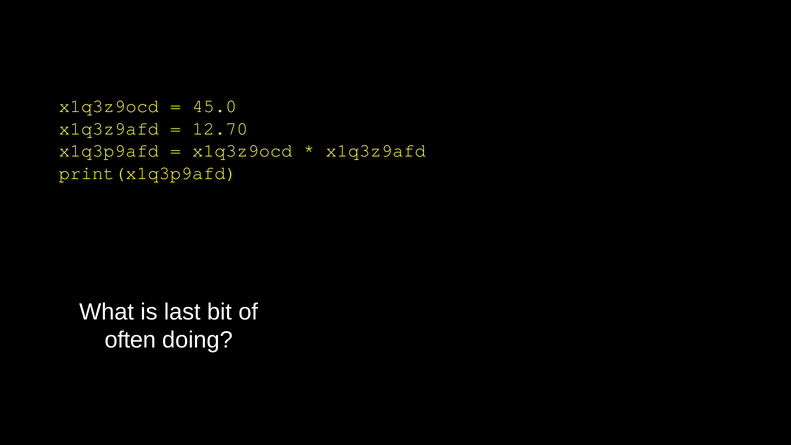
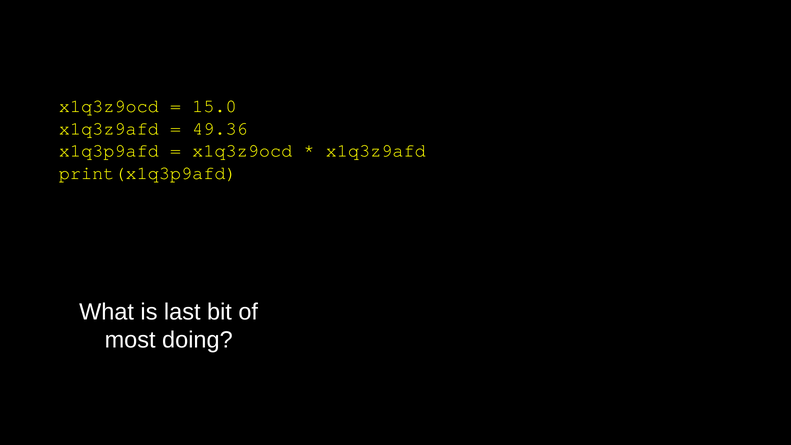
45.0: 45.0 -> 15.0
12.70: 12.70 -> 49.36
often: often -> most
